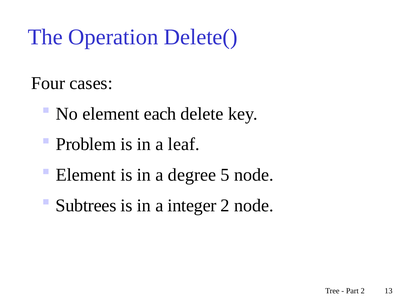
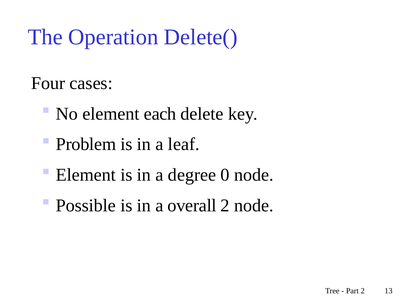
5: 5 -> 0
Subtrees: Subtrees -> Possible
integer: integer -> overall
